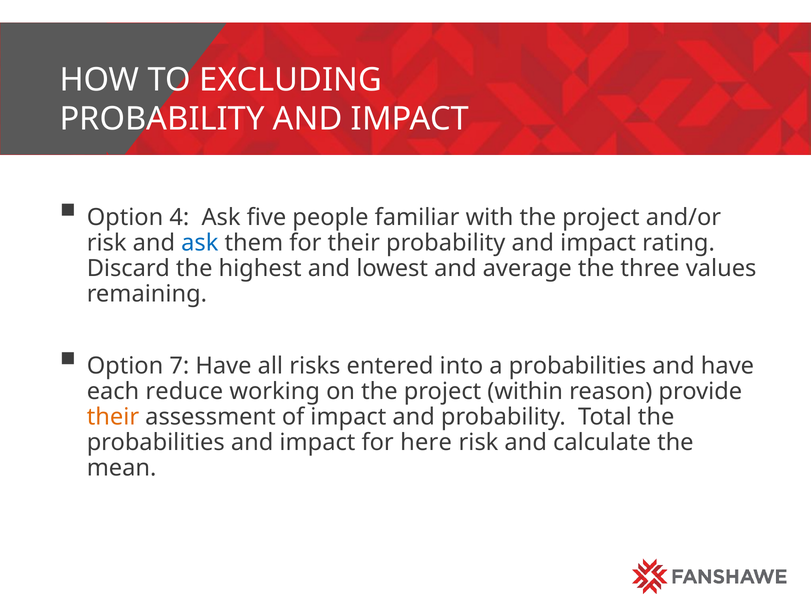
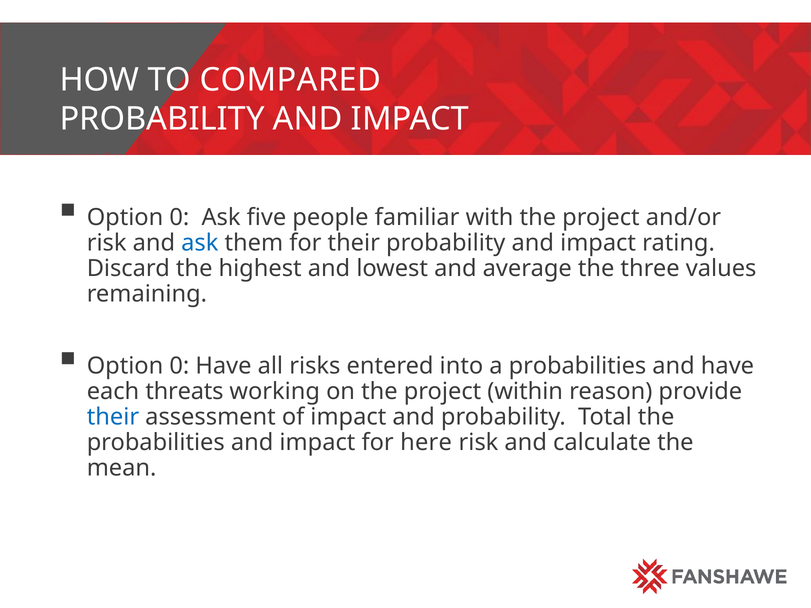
EXCLUDING: EXCLUDING -> COMPARED
4 at (179, 217): 4 -> 0
7 at (179, 366): 7 -> 0
reduce: reduce -> threats
their at (113, 417) colour: orange -> blue
